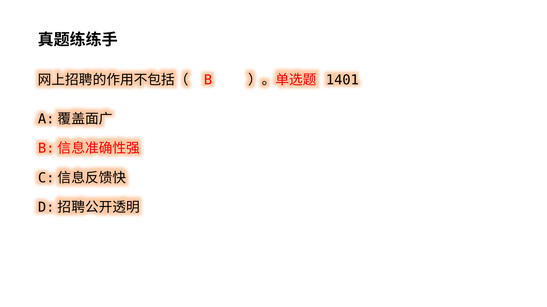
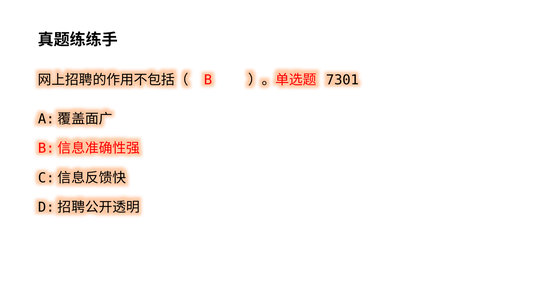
1401: 1401 -> 7301
